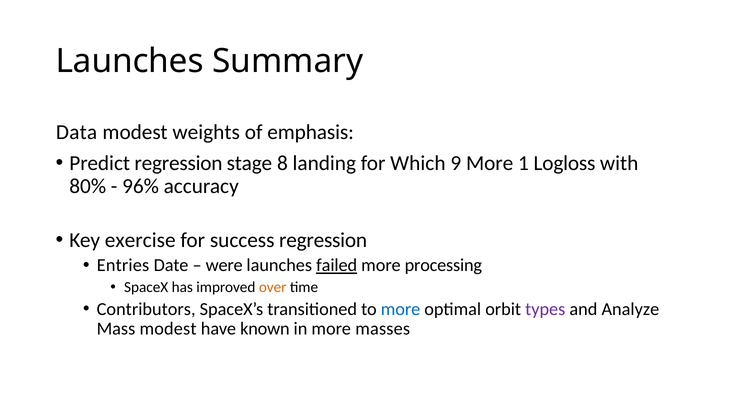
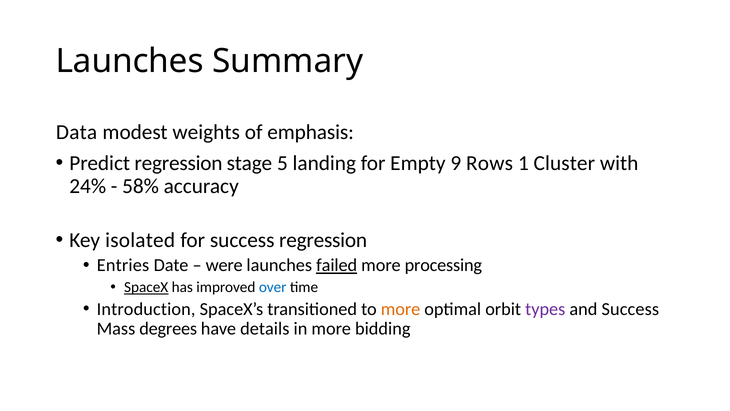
8: 8 -> 5
Which: Which -> Empty
9 More: More -> Rows
Logloss: Logloss -> Cluster
80%: 80% -> 24%
96%: 96% -> 58%
exercise: exercise -> isolated
SpaceX underline: none -> present
over colour: orange -> blue
Contributors: Contributors -> Introduction
more at (401, 309) colour: blue -> orange
and Analyze: Analyze -> Success
Mass modest: modest -> degrees
known: known -> details
masses: masses -> bidding
